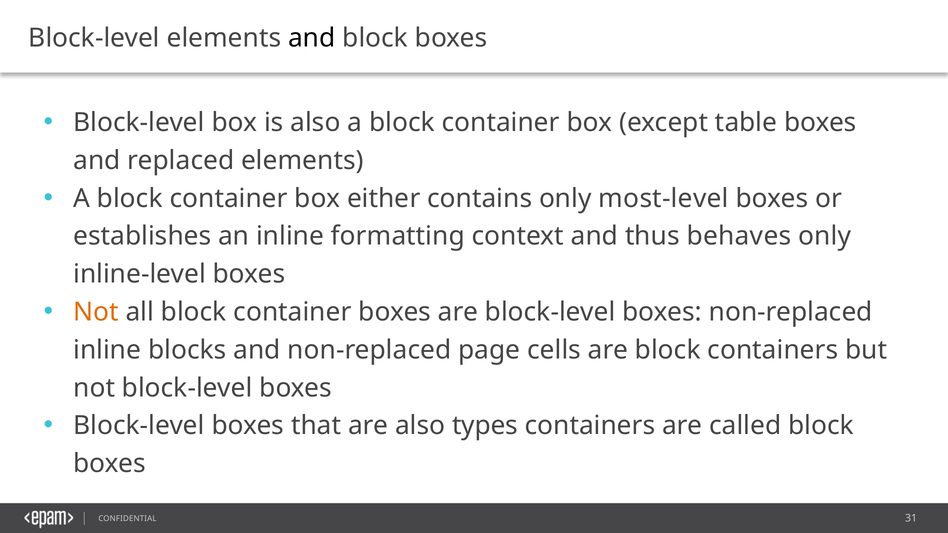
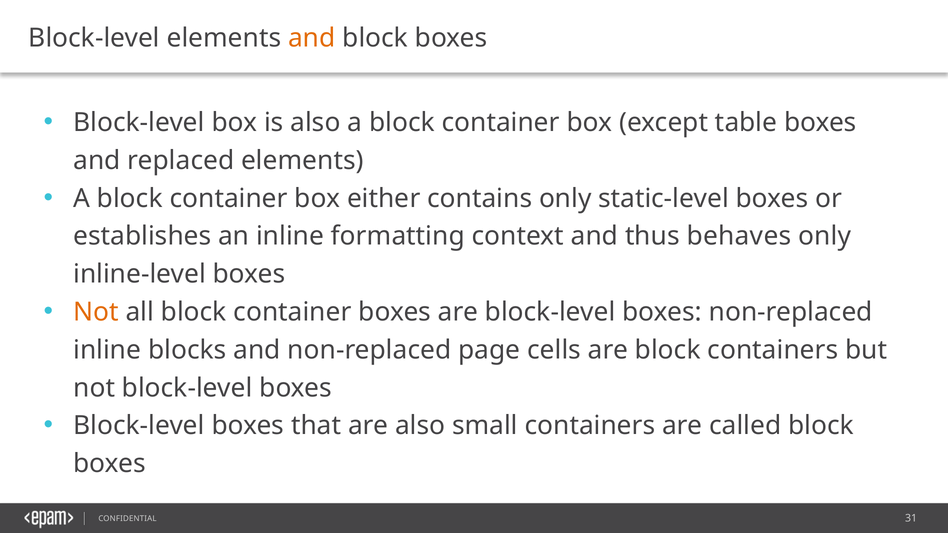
and at (312, 38) colour: black -> orange
most-level: most-level -> static-level
types: types -> small
